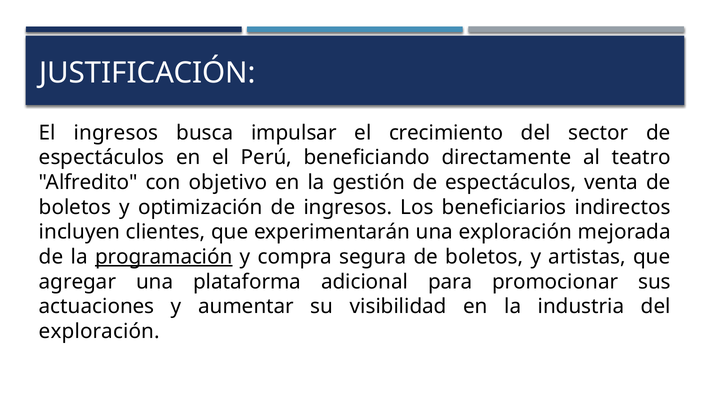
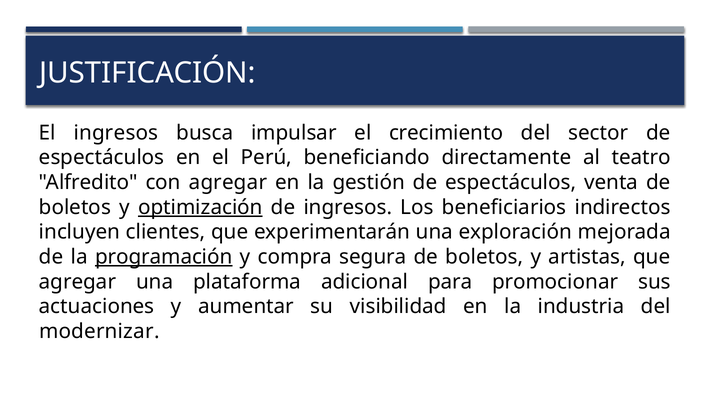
con objetivo: objetivo -> agregar
optimización underline: none -> present
exploración at (99, 332): exploración -> modernizar
